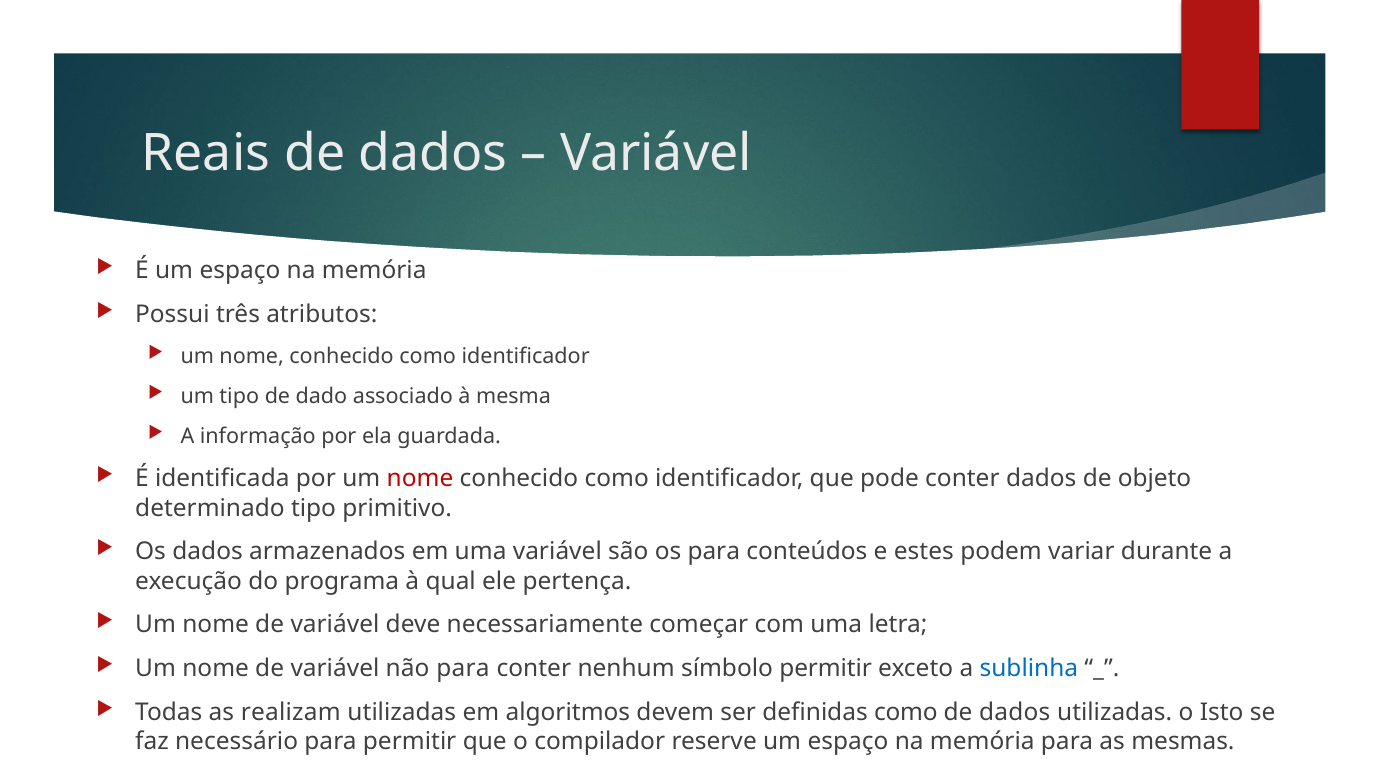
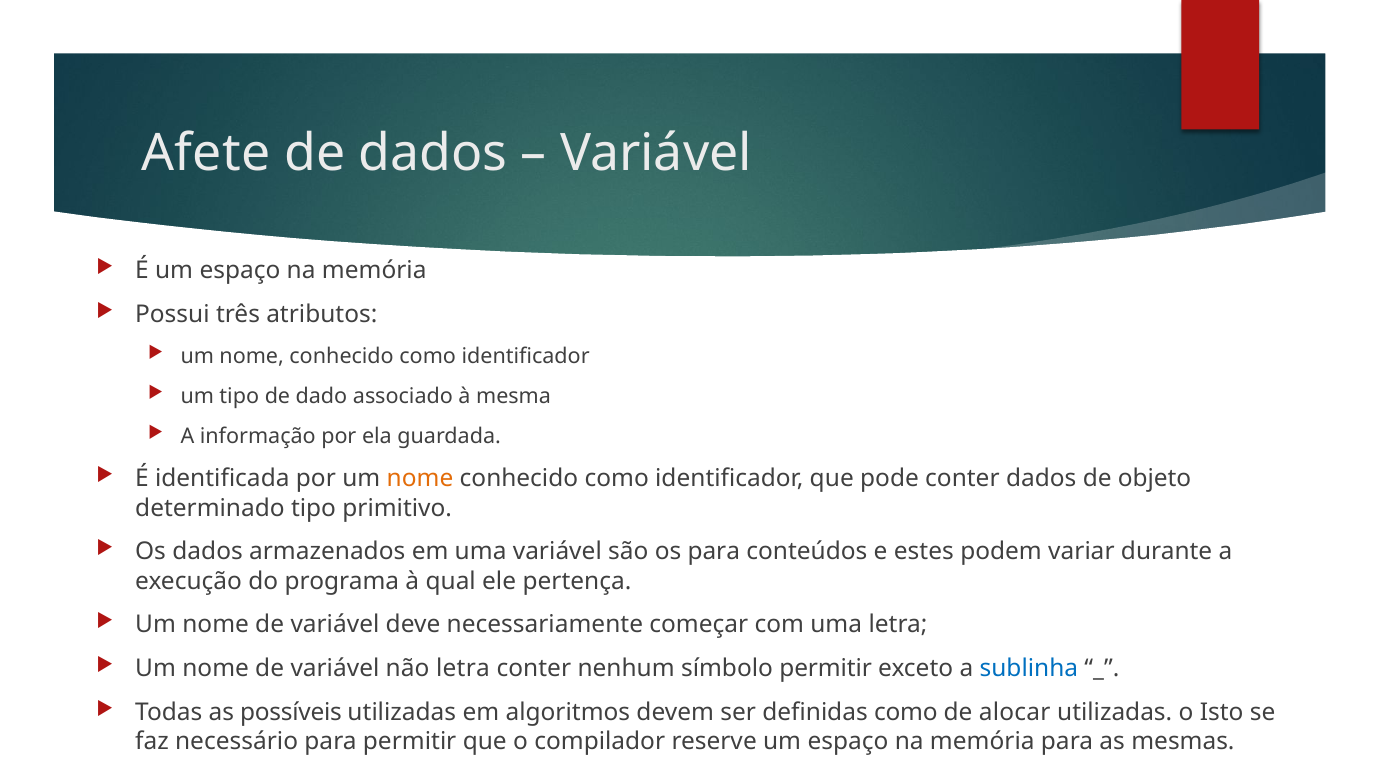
Reais: Reais -> Afete
nome at (420, 479) colour: red -> orange
não para: para -> letra
realizam: realizam -> possíveis
dados at (1015, 712): dados -> alocar
